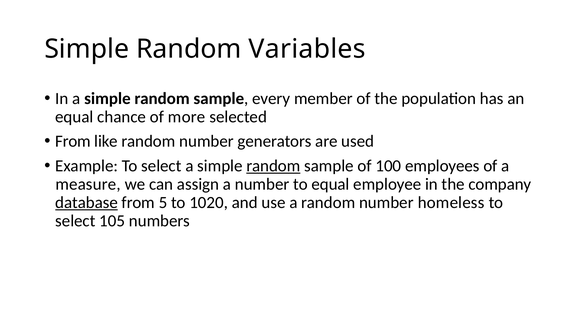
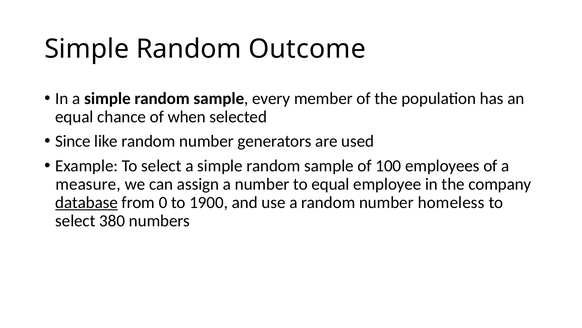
Variables: Variables -> Outcome
more: more -> when
From at (73, 141): From -> Since
random at (273, 165) underline: present -> none
5: 5 -> 0
1020: 1020 -> 1900
105: 105 -> 380
